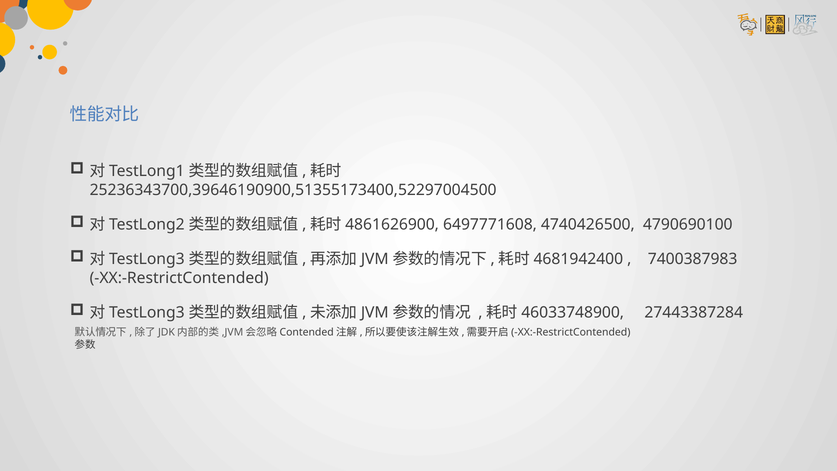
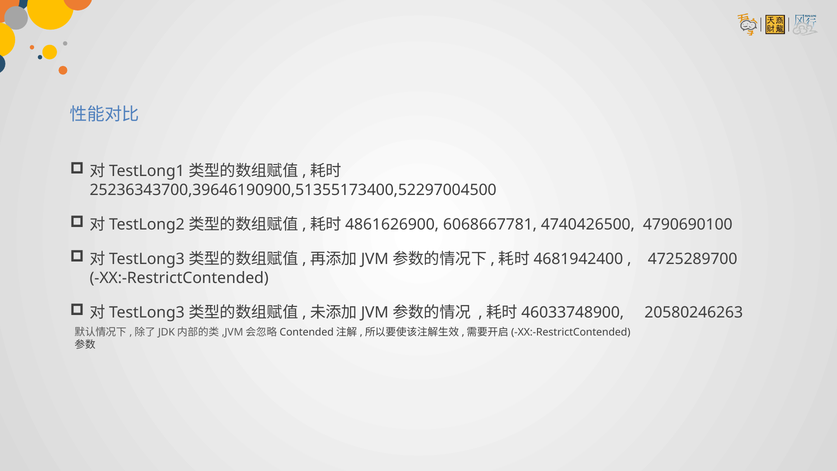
6497771608: 6497771608 -> 6068667781
7400387983: 7400387983 -> 4725289700
27443387284: 27443387284 -> 20580246263
